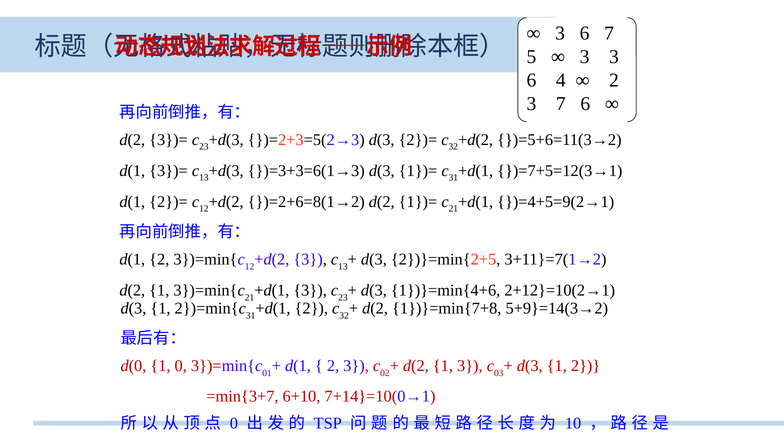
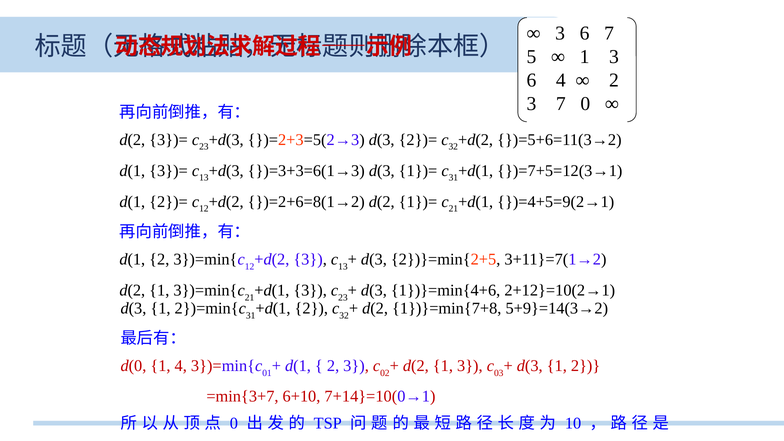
3 at (585, 57): 3 -> 1
7 6: 6 -> 0
1 0: 0 -> 4
